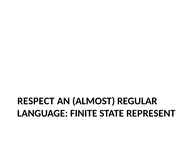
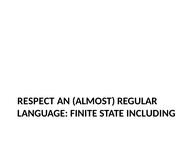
REPRESENT: REPRESENT -> INCLUDING
